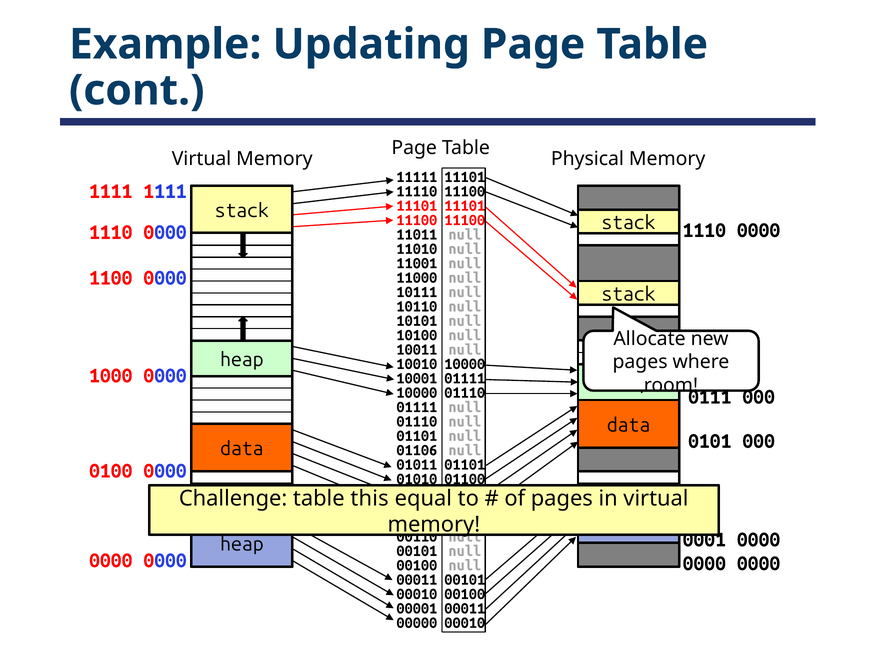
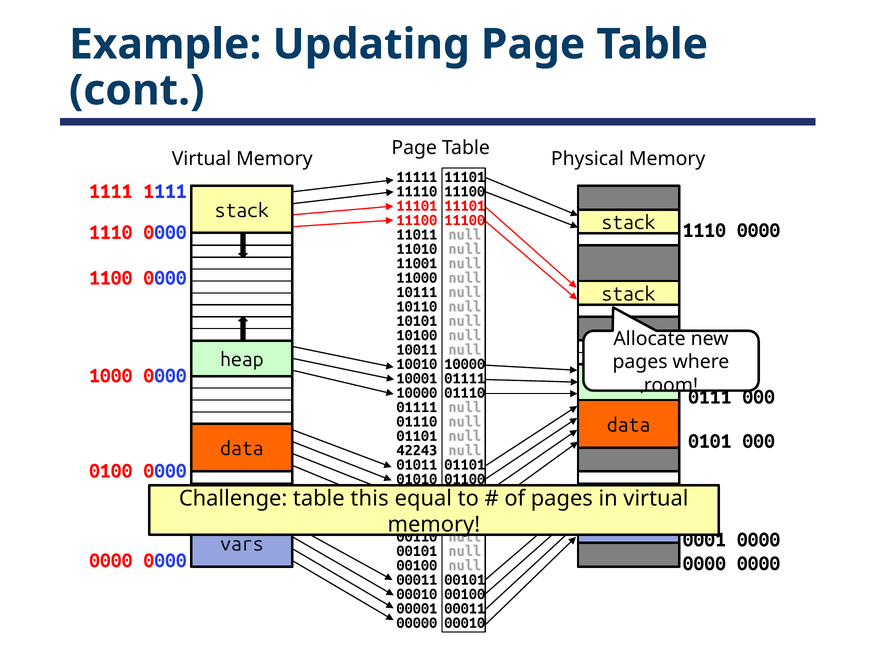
01106: 01106 -> 42243
heap at (242, 544): heap -> vars
